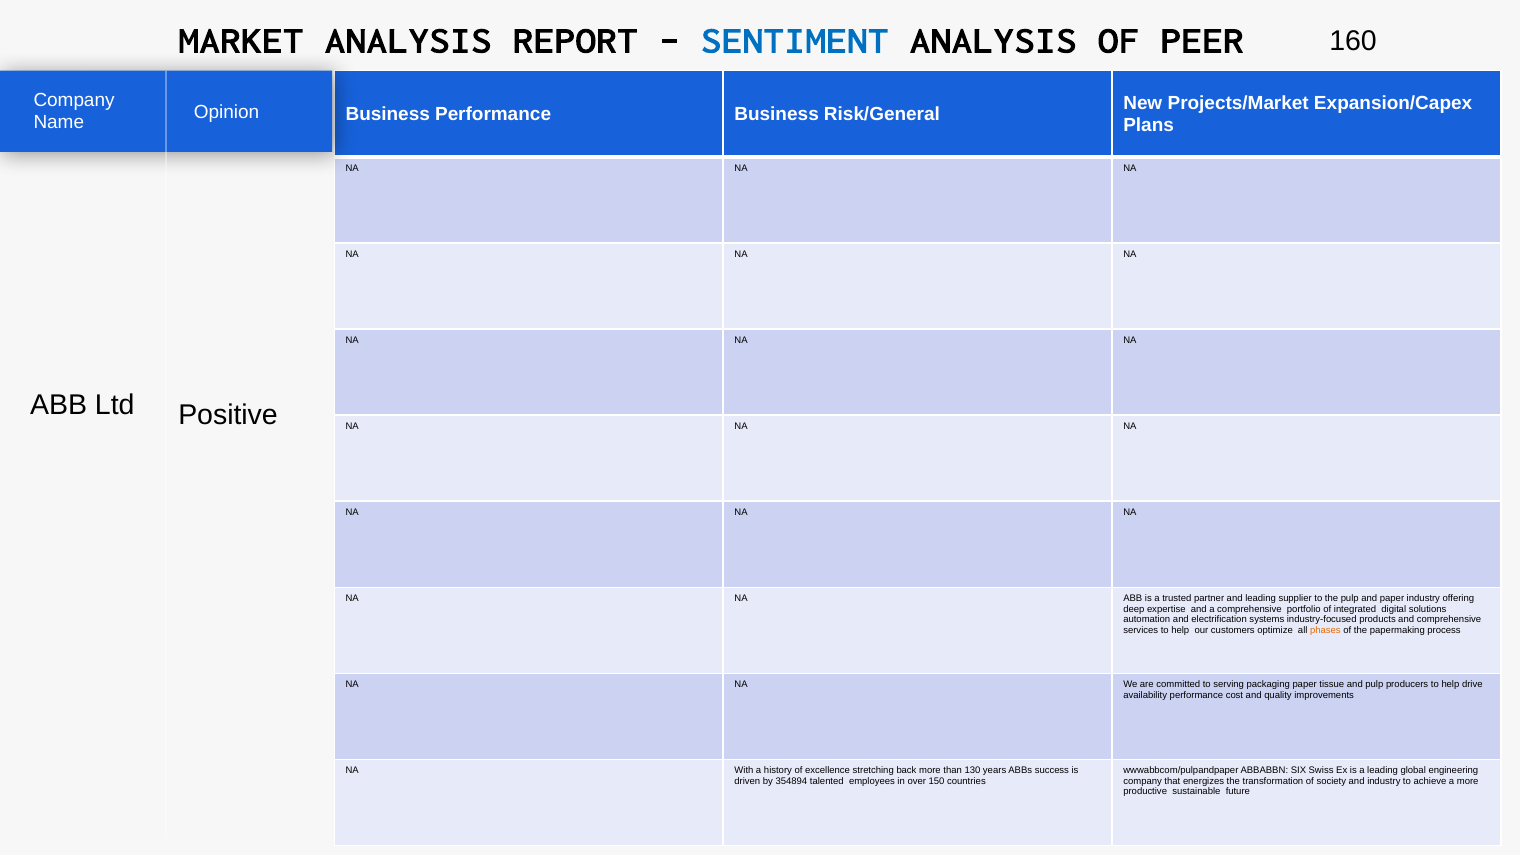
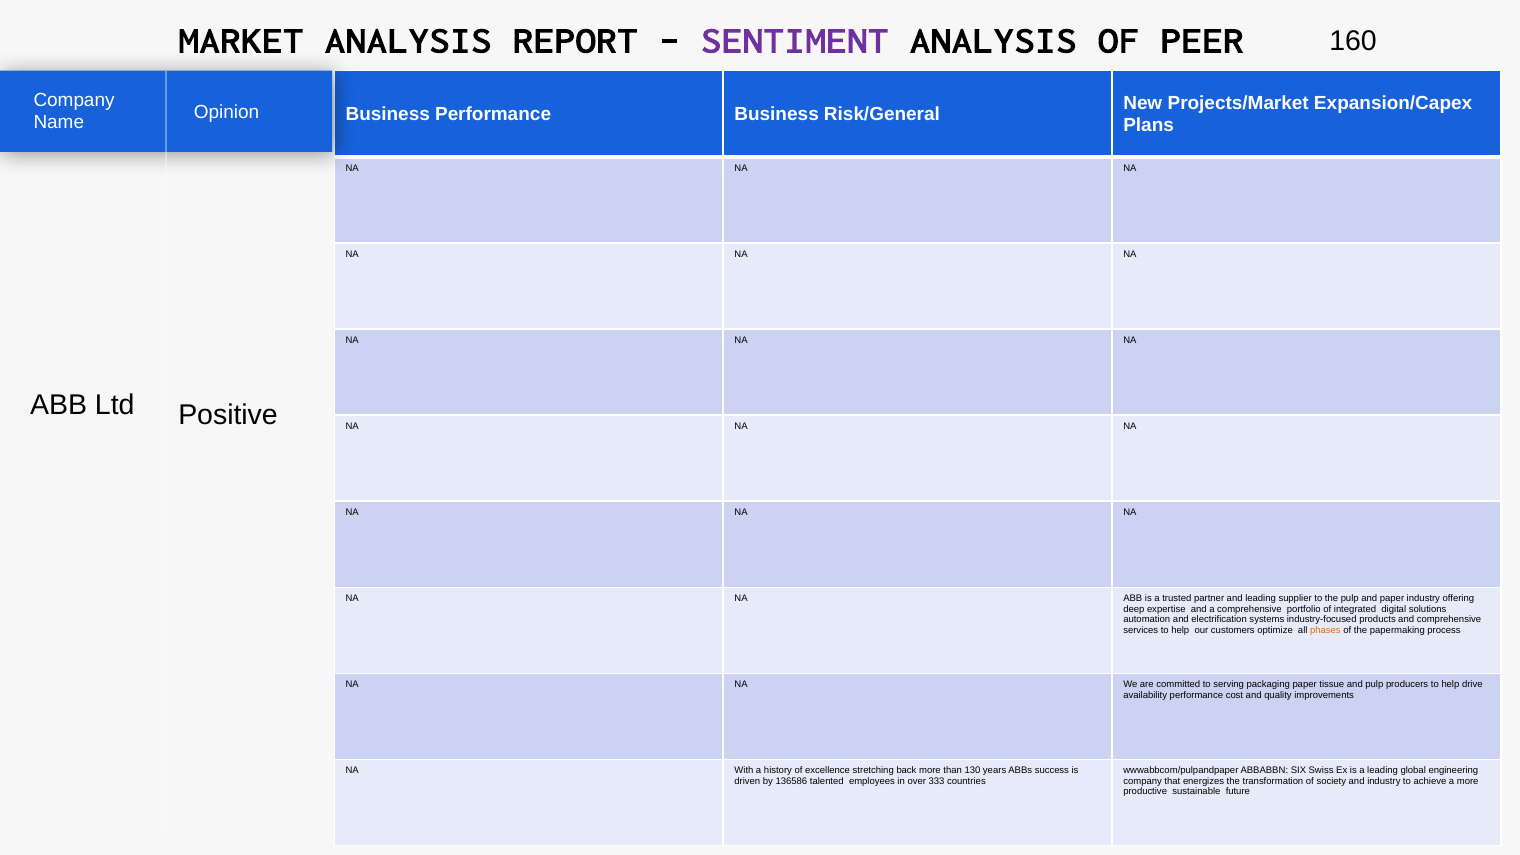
SENTIMENT colour: blue -> purple
354894: 354894 -> 136586
150: 150 -> 333
